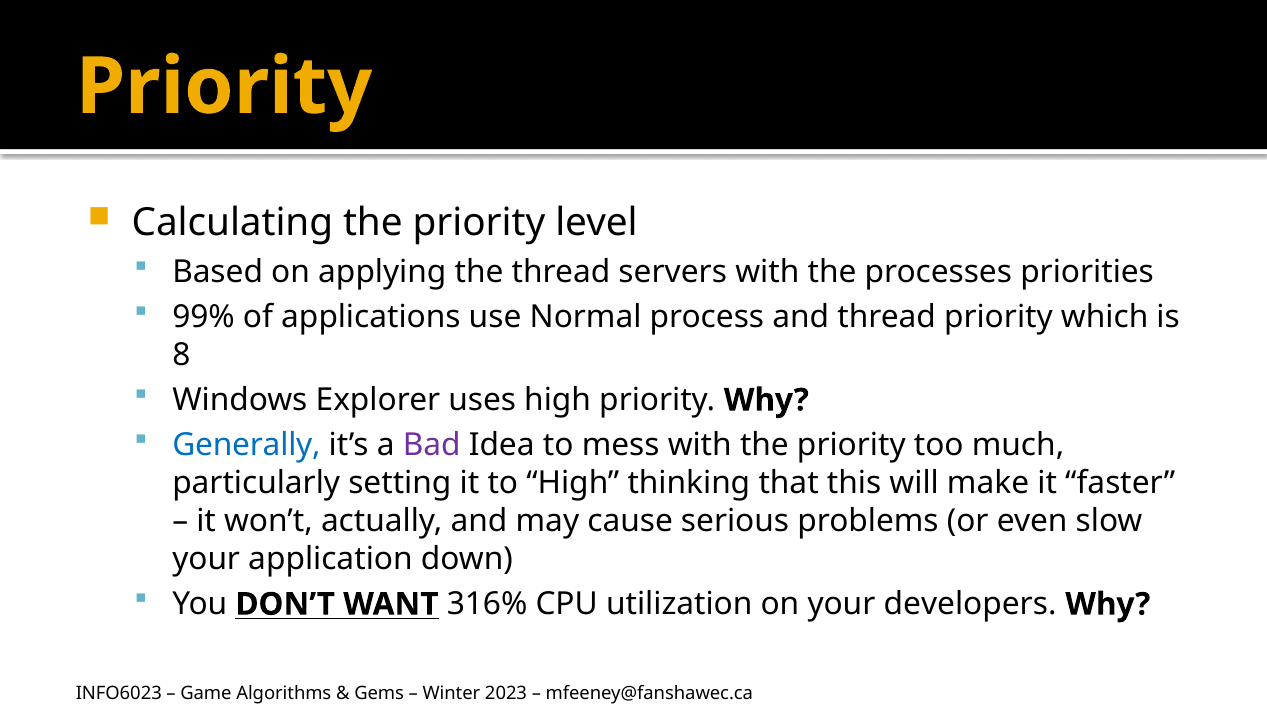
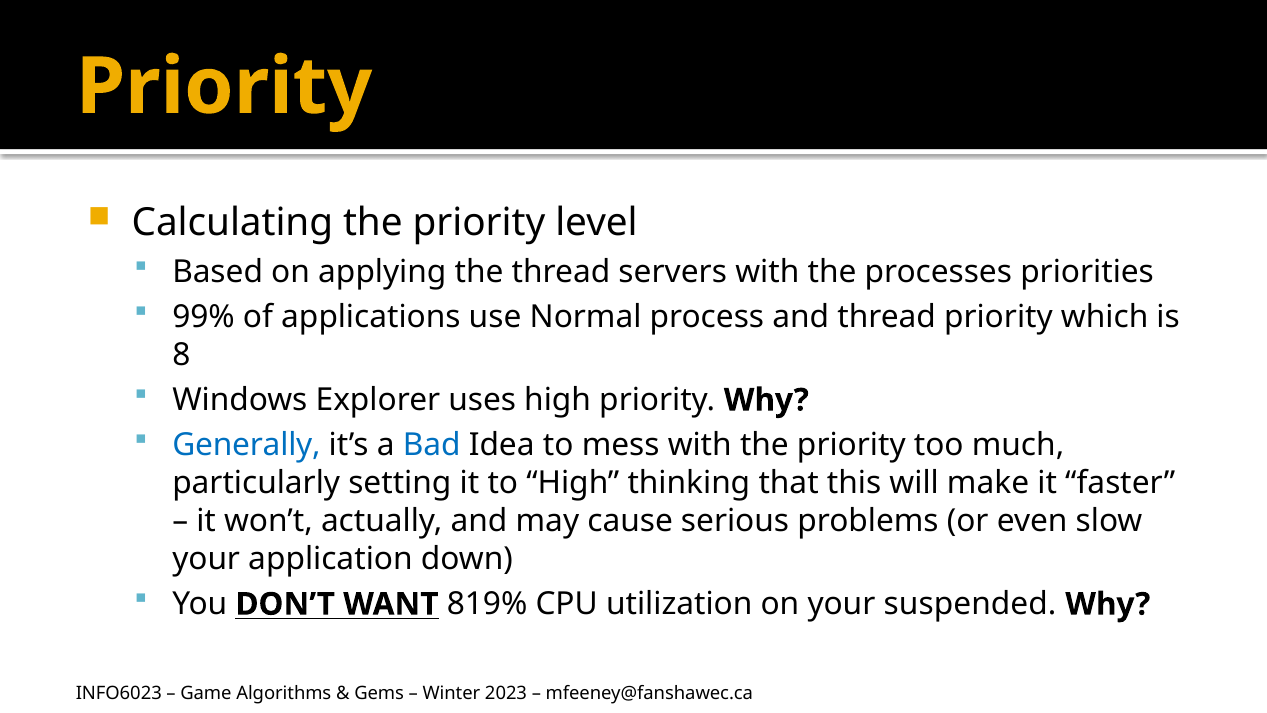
Bad colour: purple -> blue
316%: 316% -> 819%
developers: developers -> suspended
